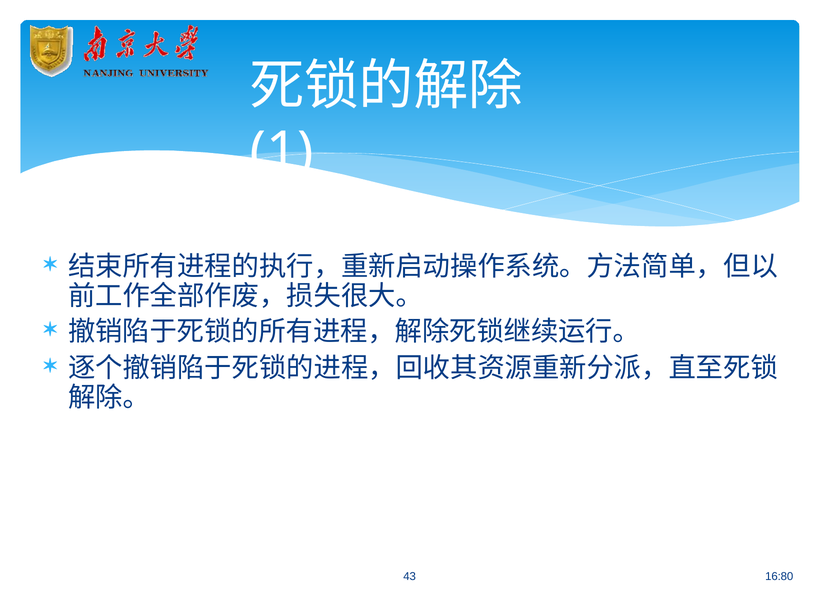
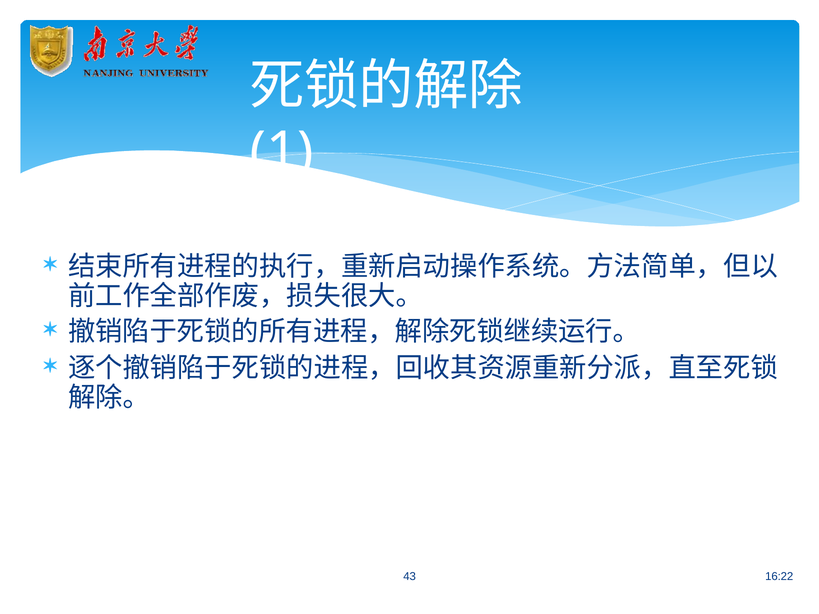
16:80: 16:80 -> 16:22
